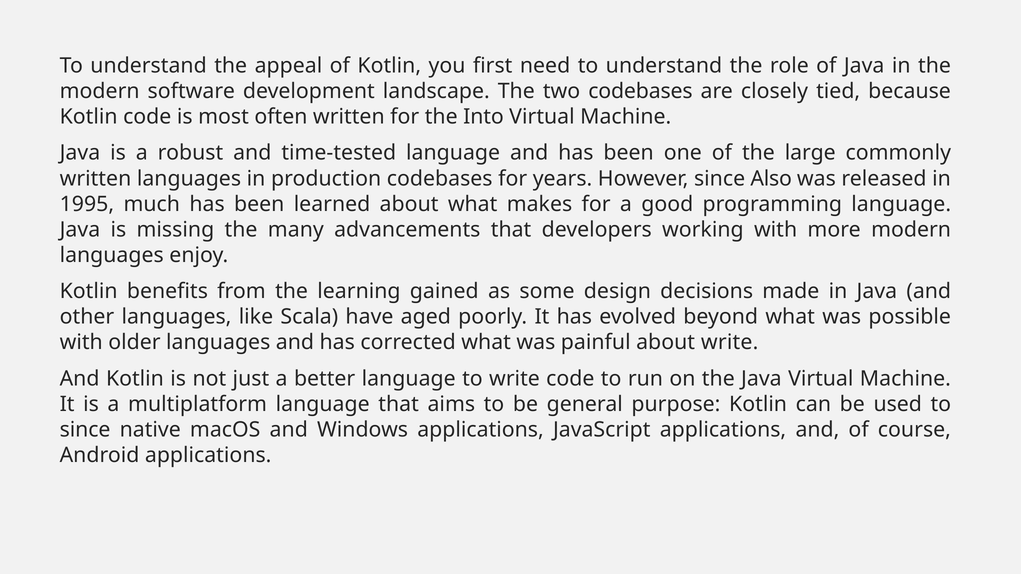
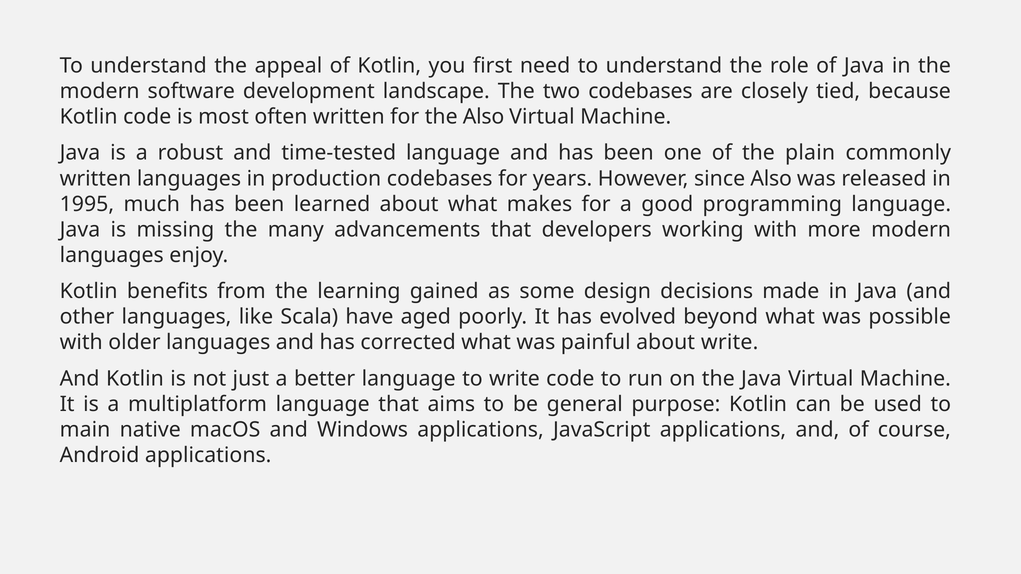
the Into: Into -> Also
large: large -> plain
since at (85, 430): since -> main
